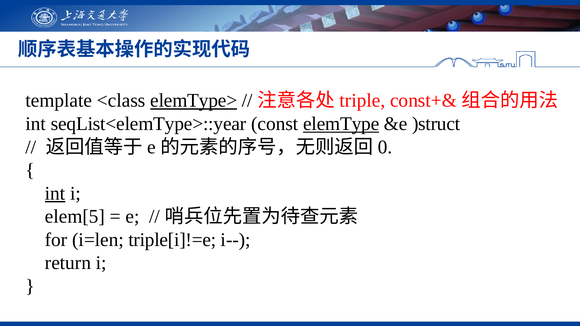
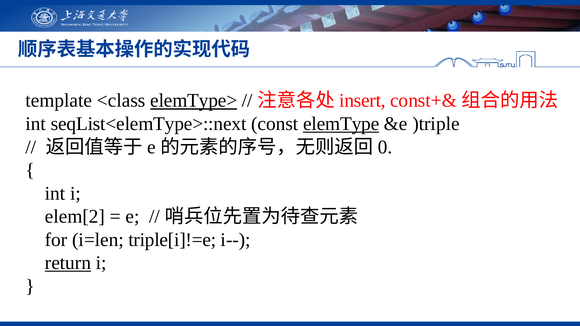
triple: triple -> insert
seqList<elemType>::year: seqList<elemType>::year -> seqList<elemType>::next
)struct: )struct -> )triple
int at (55, 194) underline: present -> none
elem[5: elem[5 -> elem[2
return underline: none -> present
